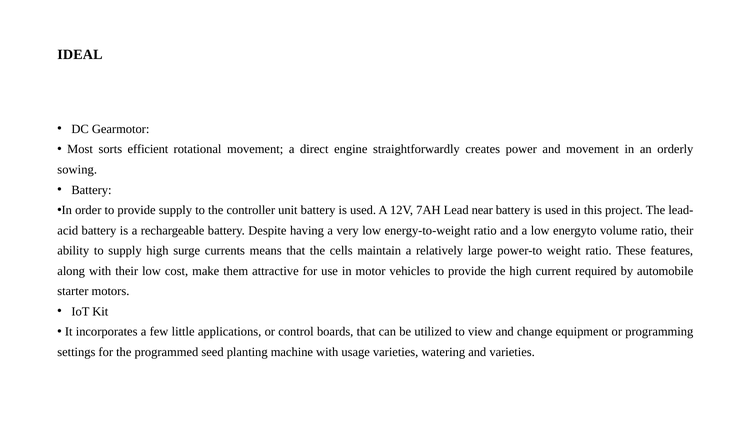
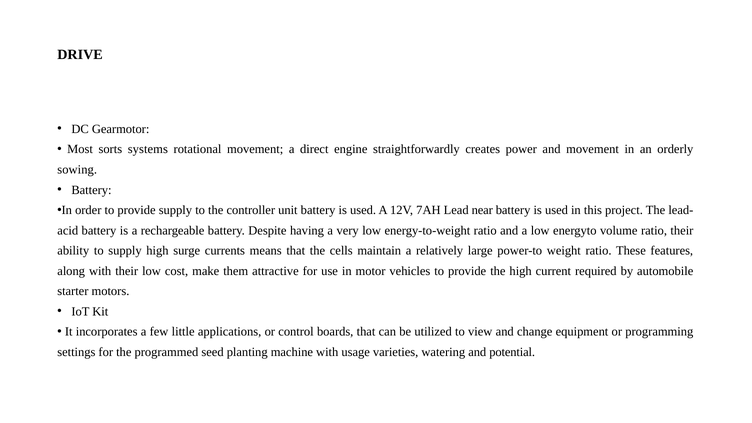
IDEAL: IDEAL -> DRIVE
efficient: efficient -> systems
and varieties: varieties -> potential
